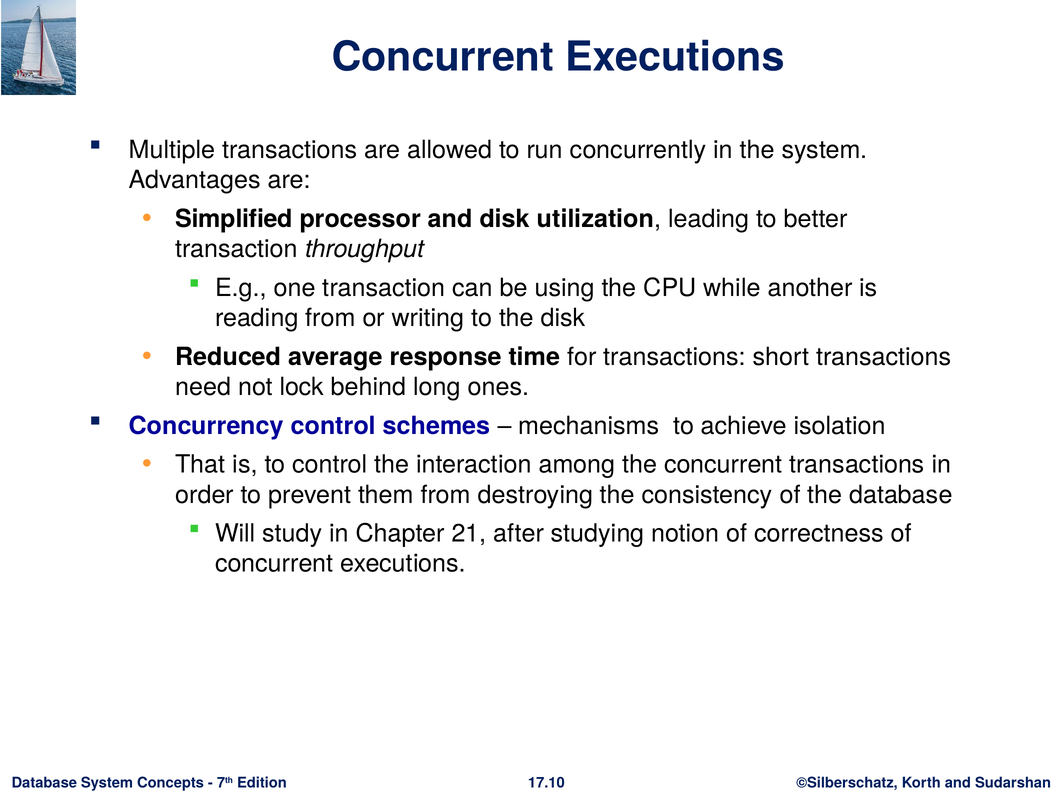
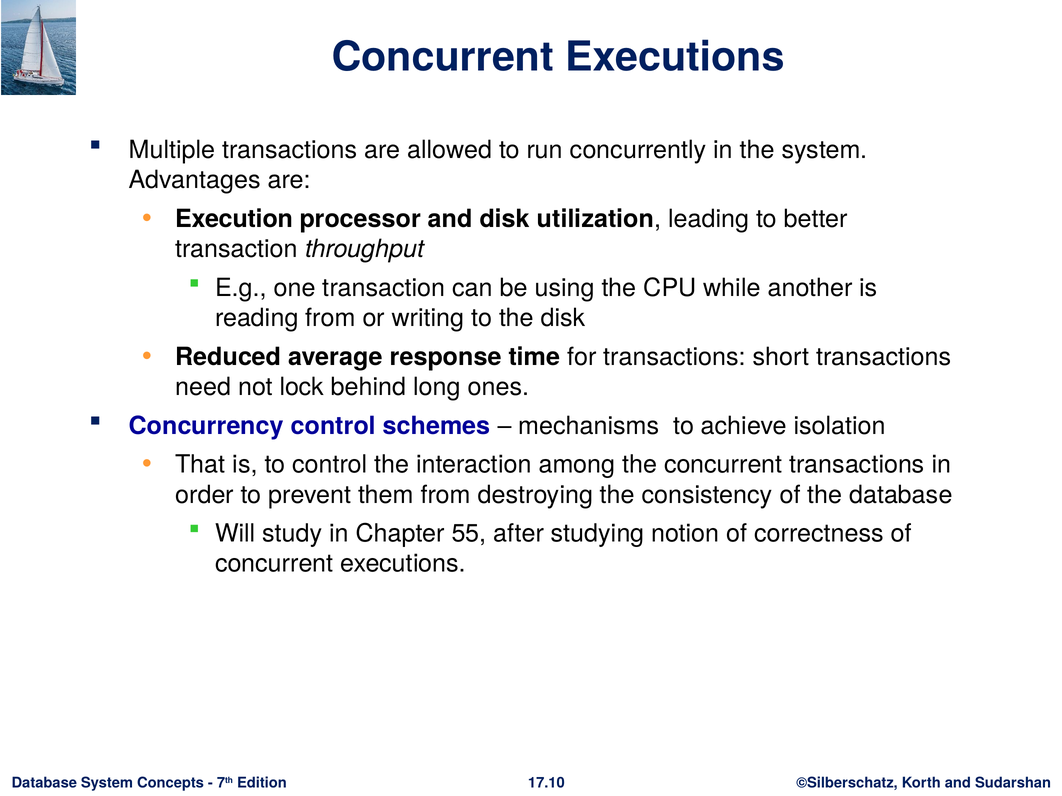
Simplified: Simplified -> Execution
21: 21 -> 55
